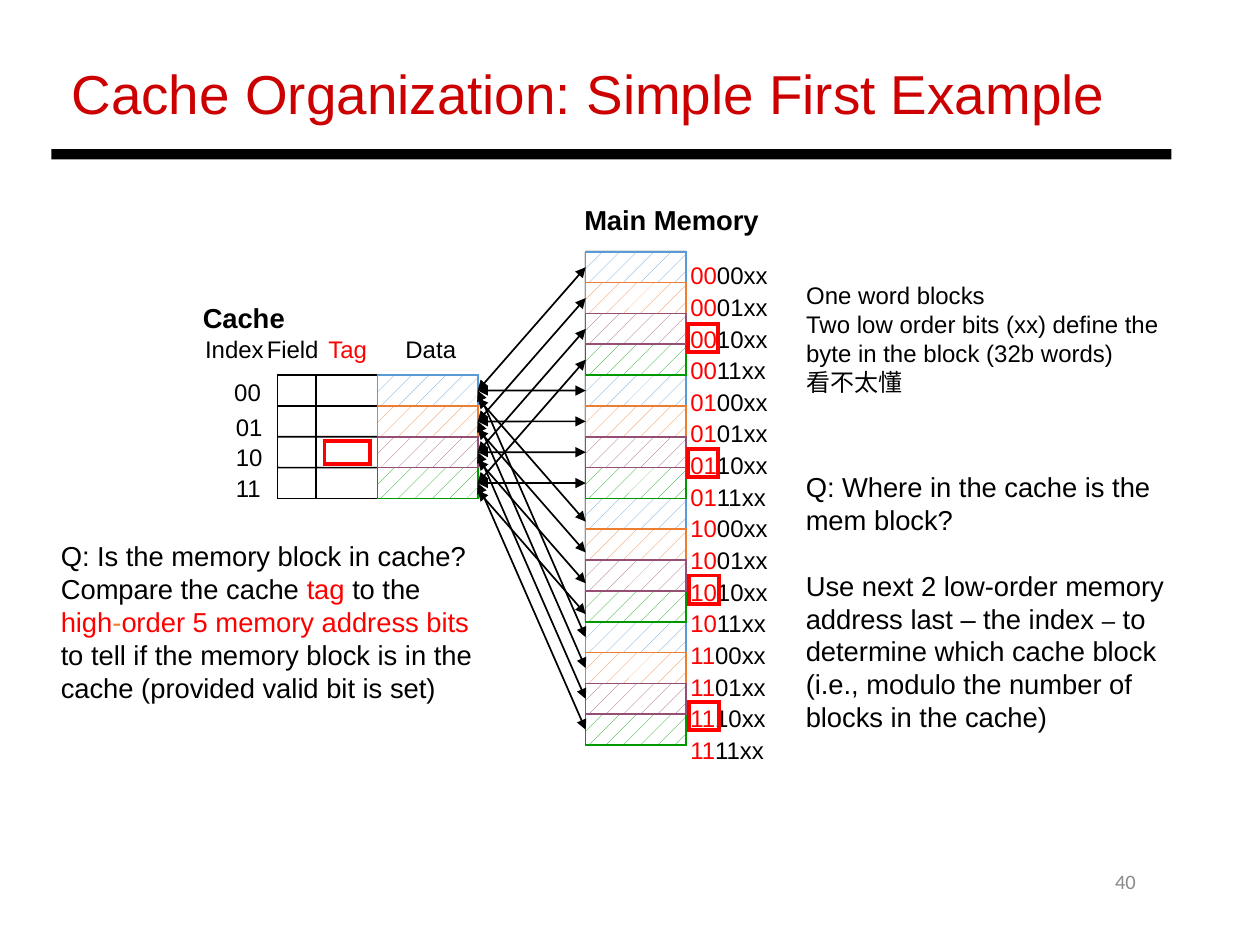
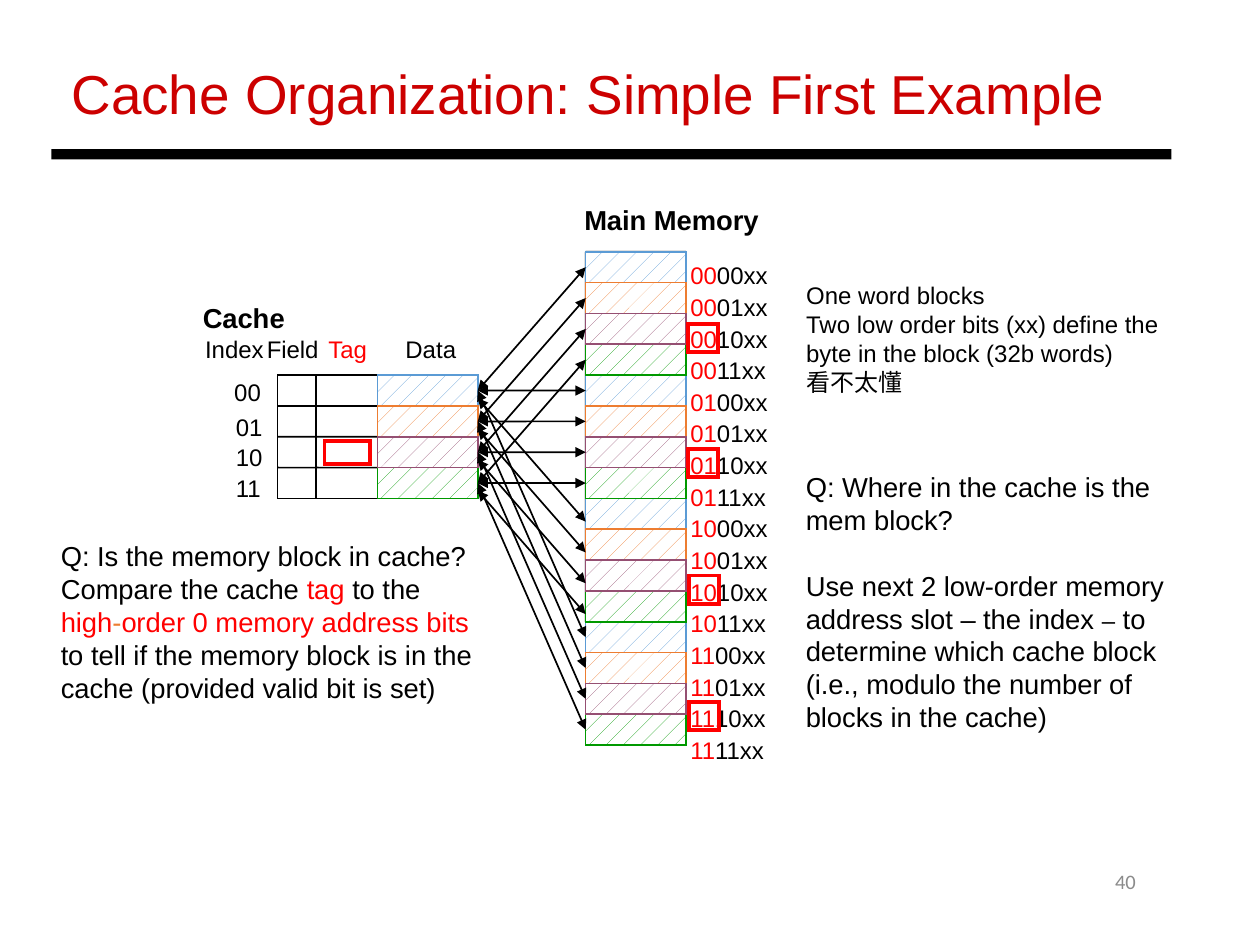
last: last -> slot
5: 5 -> 0
